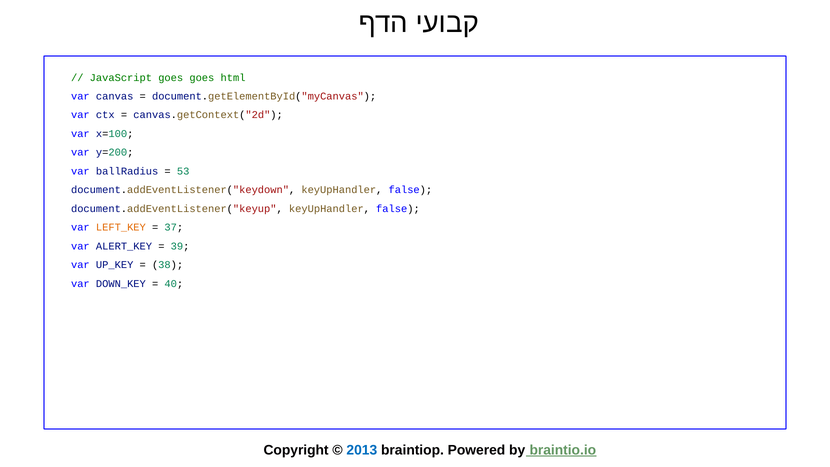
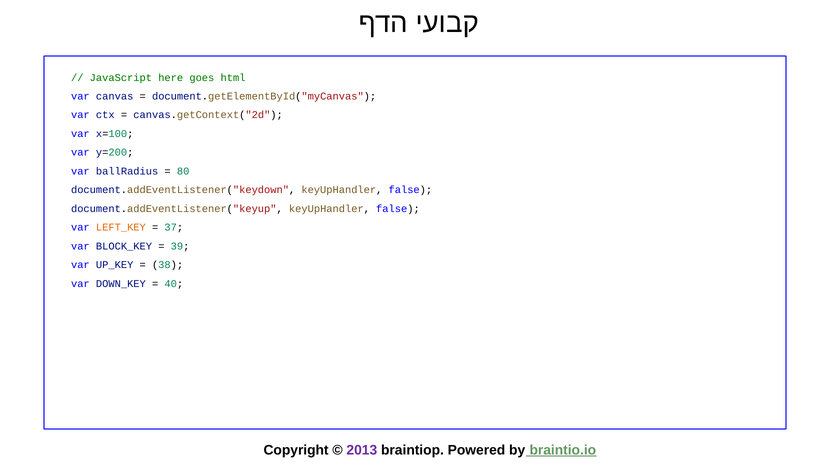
JavaScript goes: goes -> here
53: 53 -> 80
ALERT_KEY: ALERT_KEY -> BLOCK_KEY
2013 colour: blue -> purple
